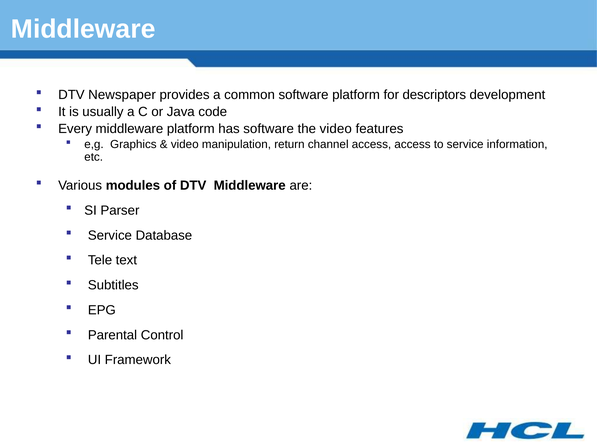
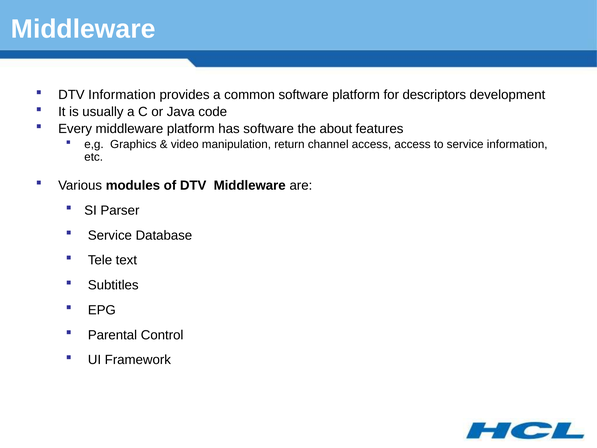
DTV Newspaper: Newspaper -> Information
the video: video -> about
